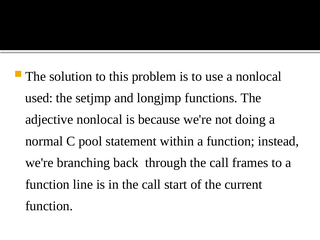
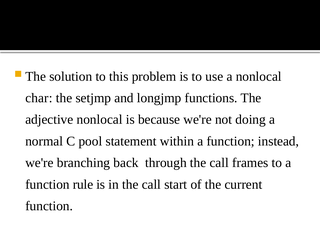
used: used -> char
line: line -> rule
